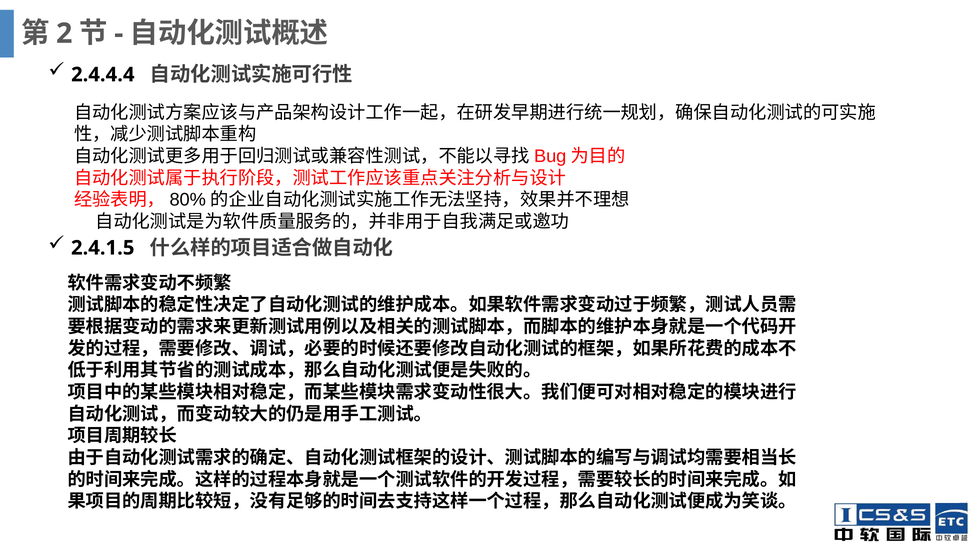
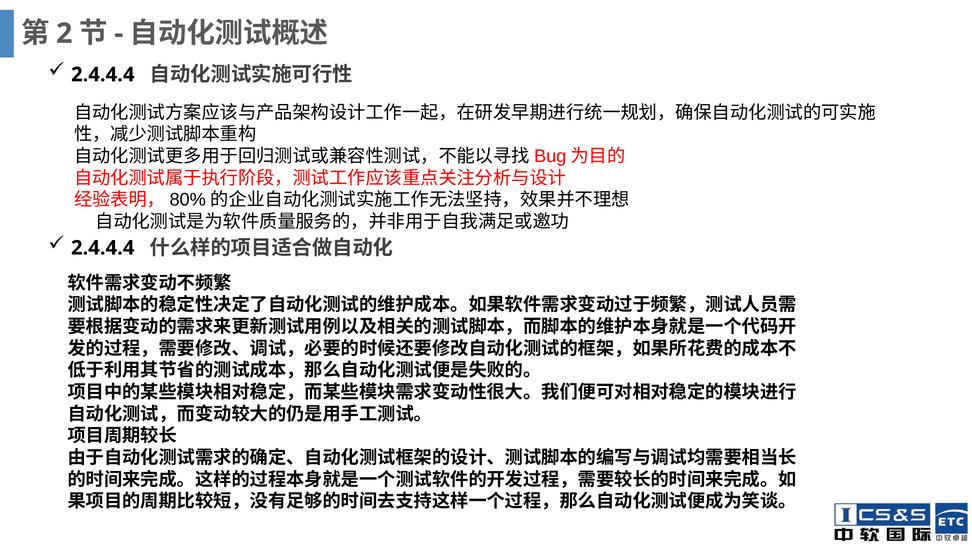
2.4.1.5 at (103, 248): 2.4.1.5 -> 2.4.4.4
